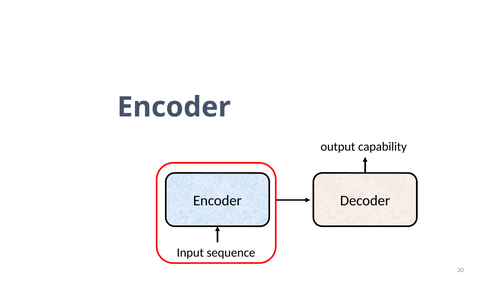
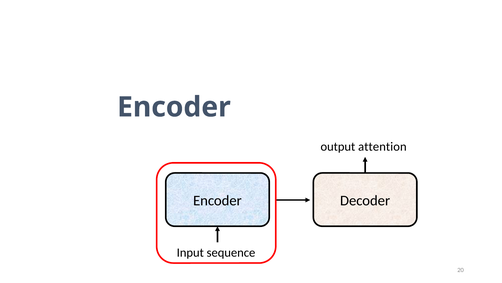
capability: capability -> attention
